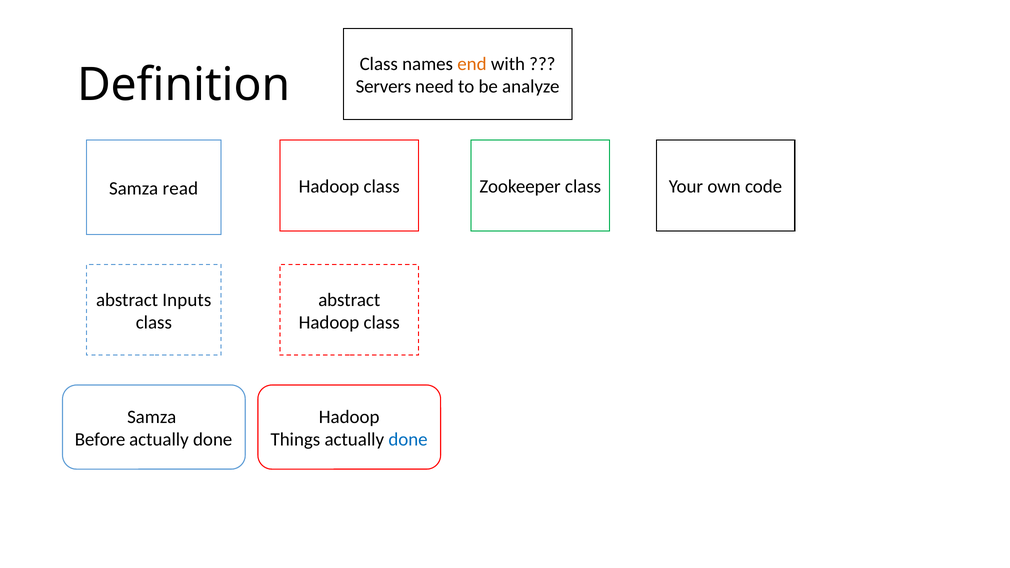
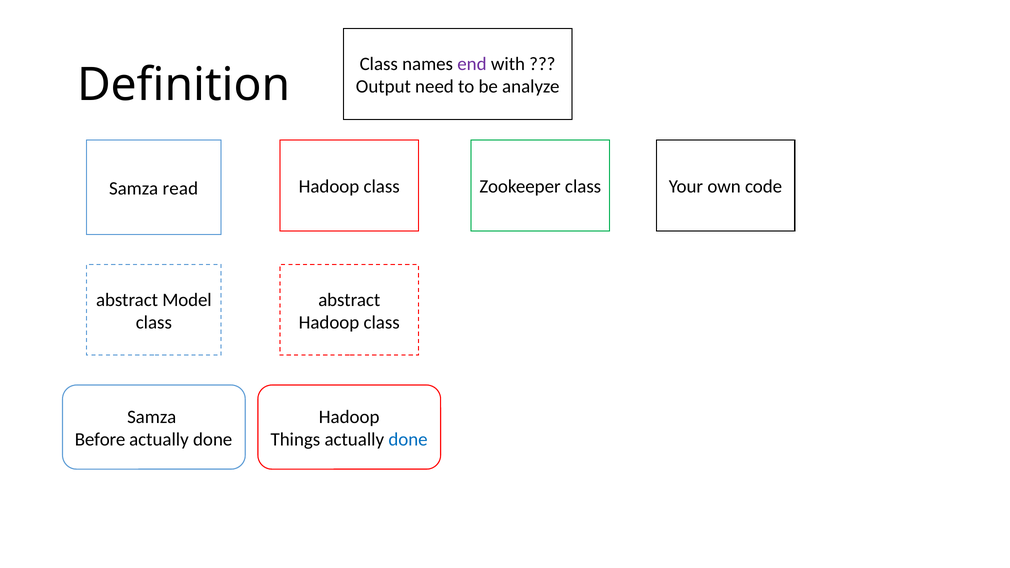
end colour: orange -> purple
Servers: Servers -> Output
Inputs: Inputs -> Model
